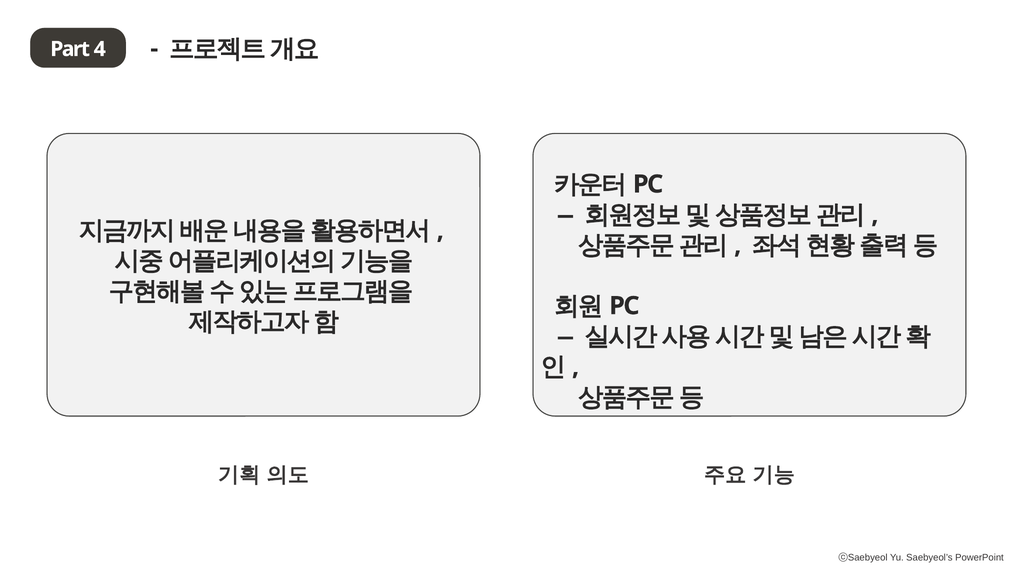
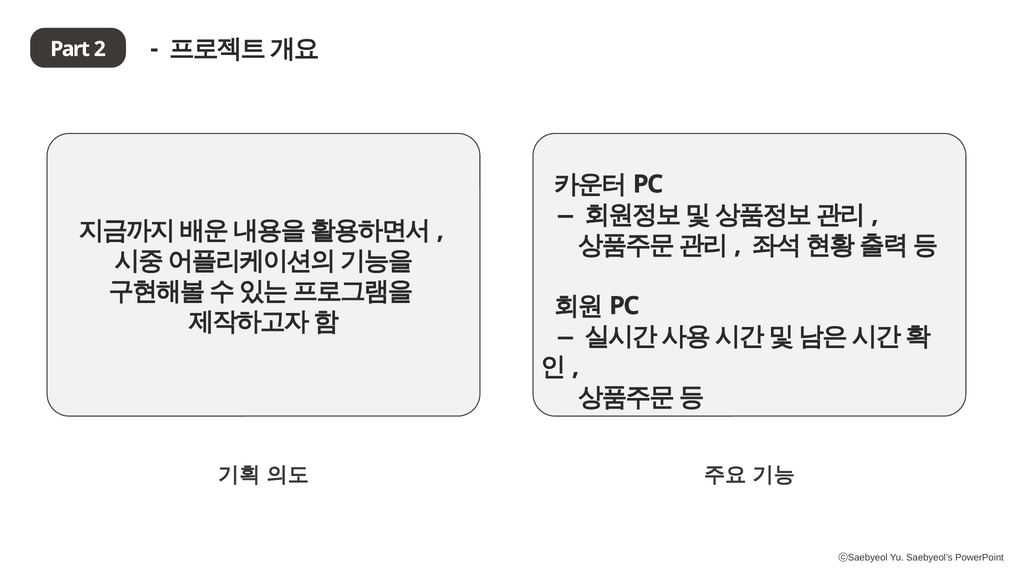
4: 4 -> 2
